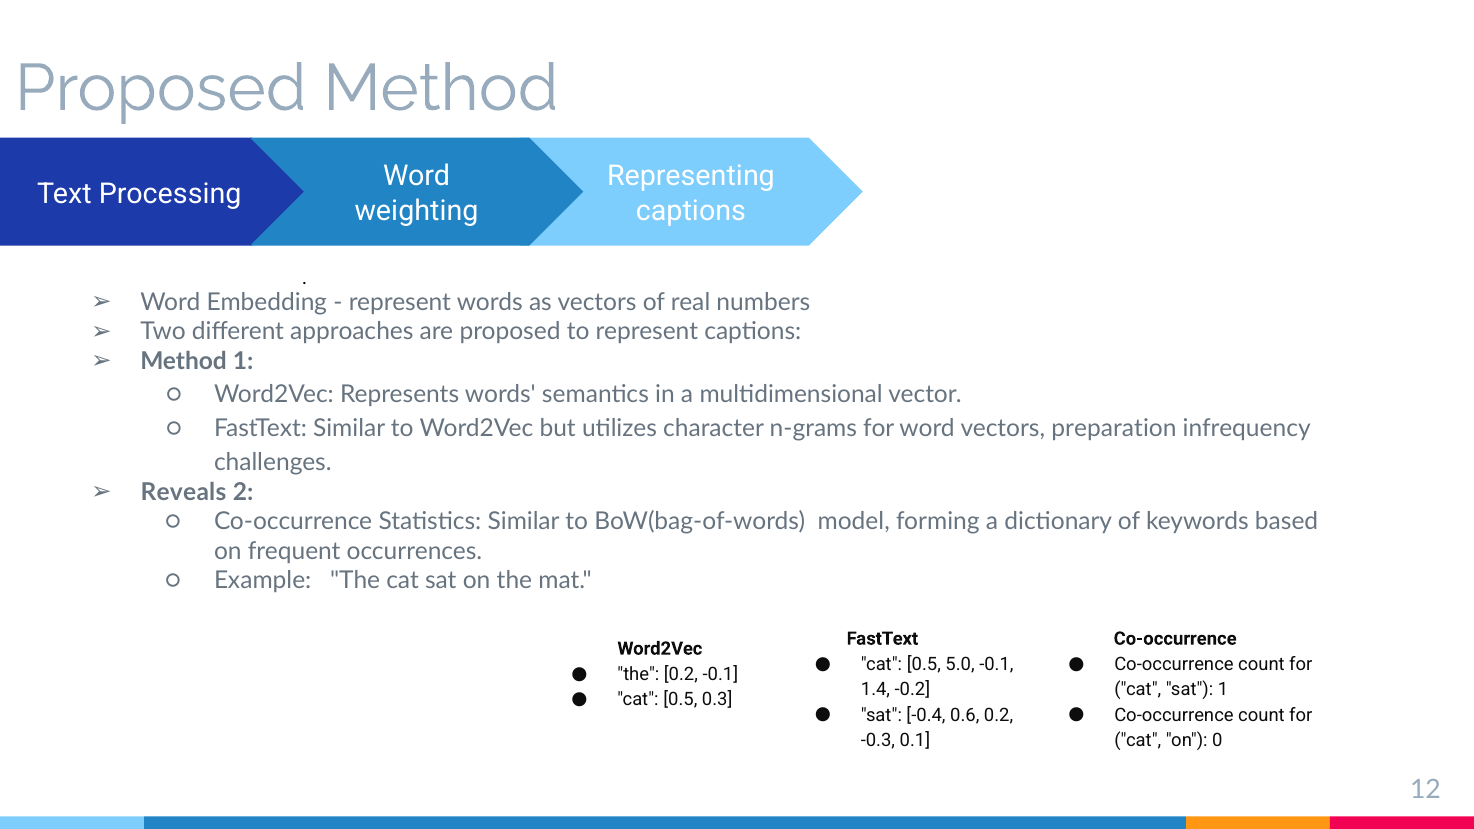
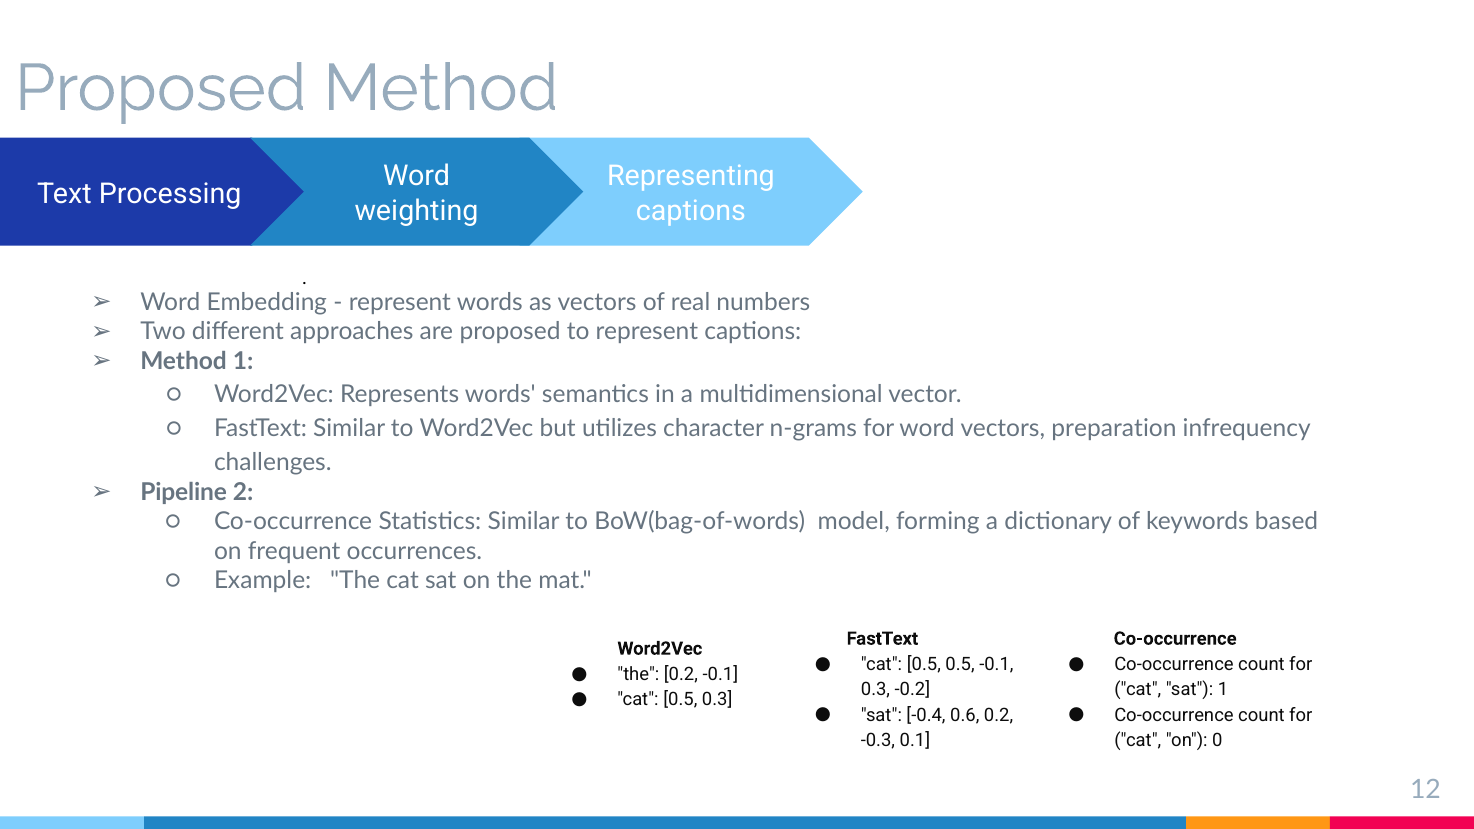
Reveals: Reveals -> Pipeline
0.5 5.0: 5.0 -> 0.5
1.4 at (875, 690): 1.4 -> 0.3
